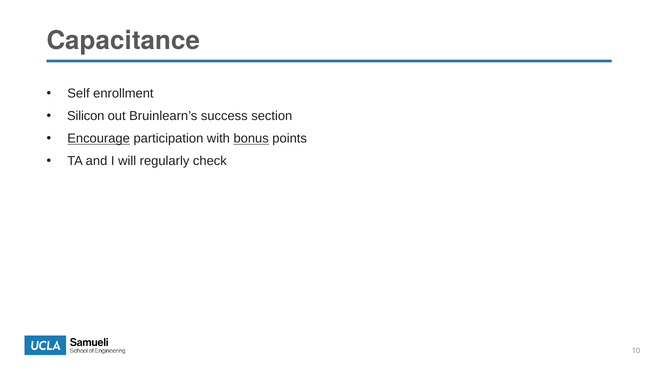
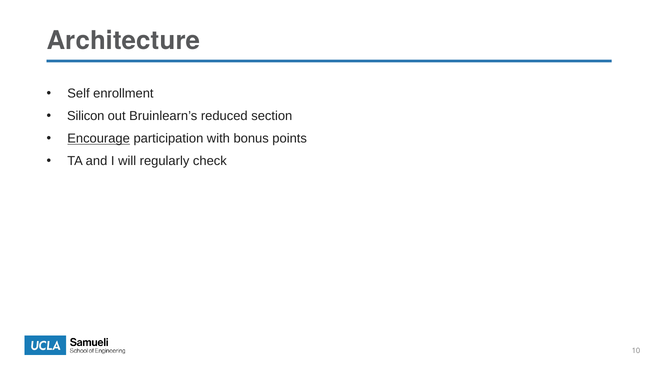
Capacitance: Capacitance -> Architecture
success: success -> reduced
bonus underline: present -> none
